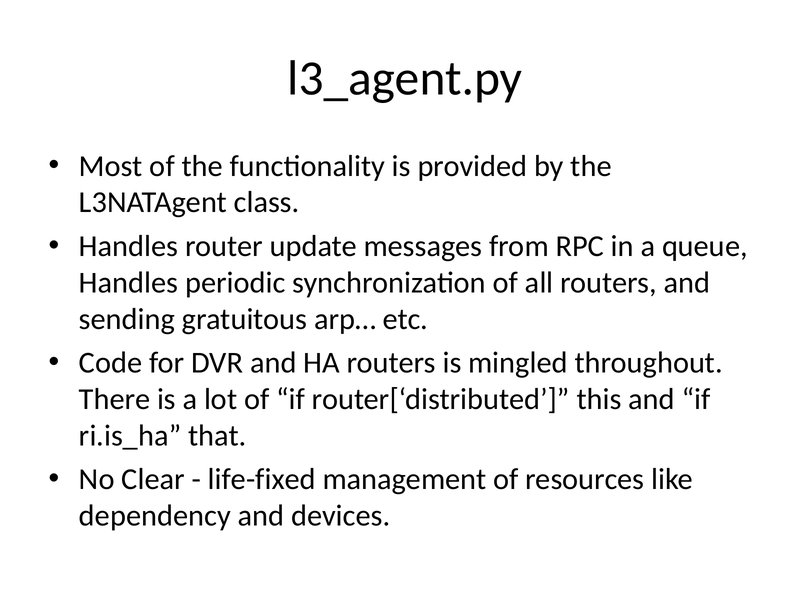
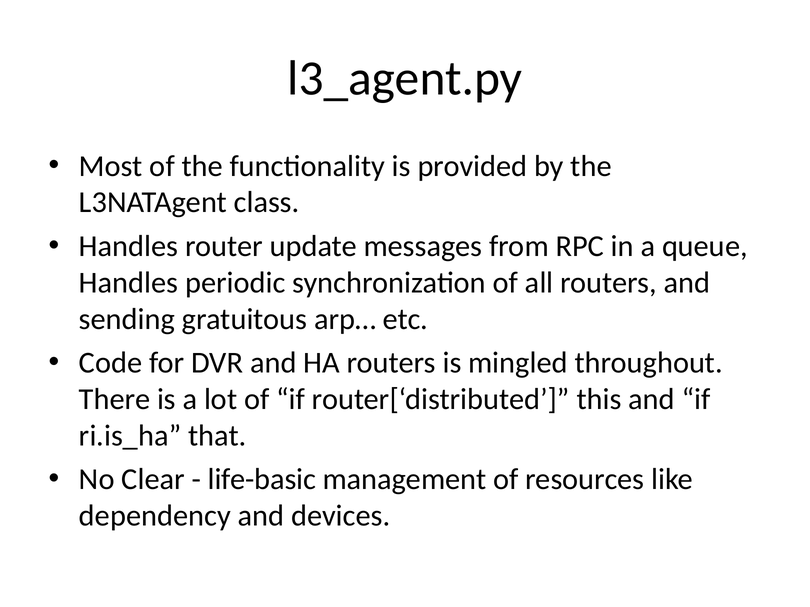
life-fixed: life-fixed -> life-basic
